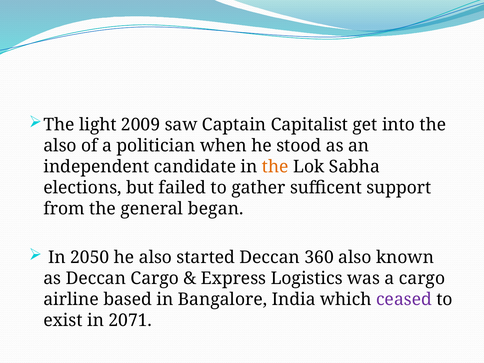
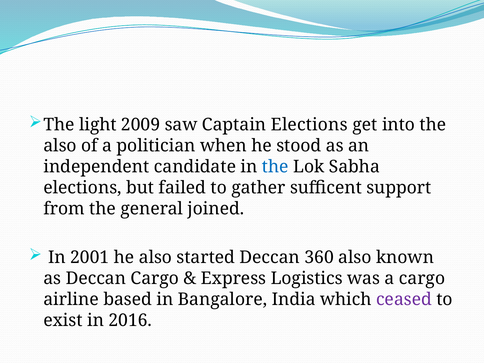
Captain Capitalist: Capitalist -> Elections
the at (275, 167) colour: orange -> blue
began: began -> joined
2050: 2050 -> 2001
2071: 2071 -> 2016
